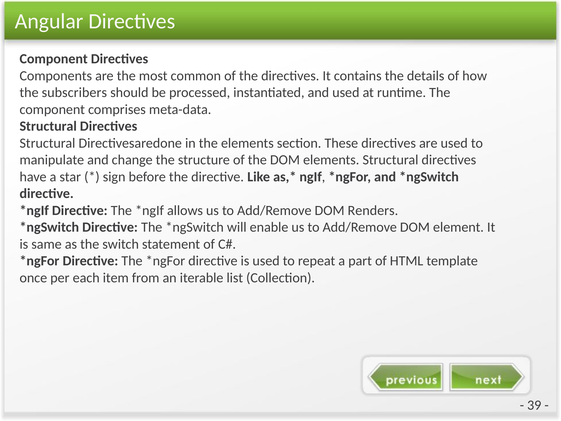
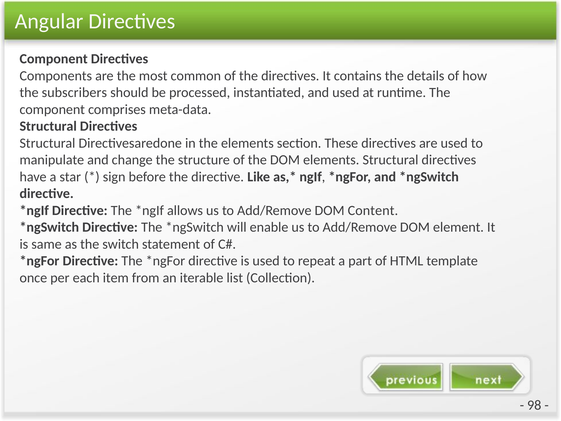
Renders: Renders -> Content
39: 39 -> 98
